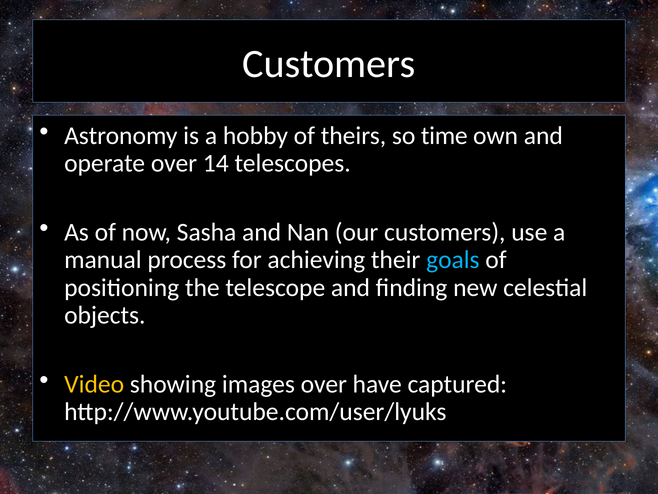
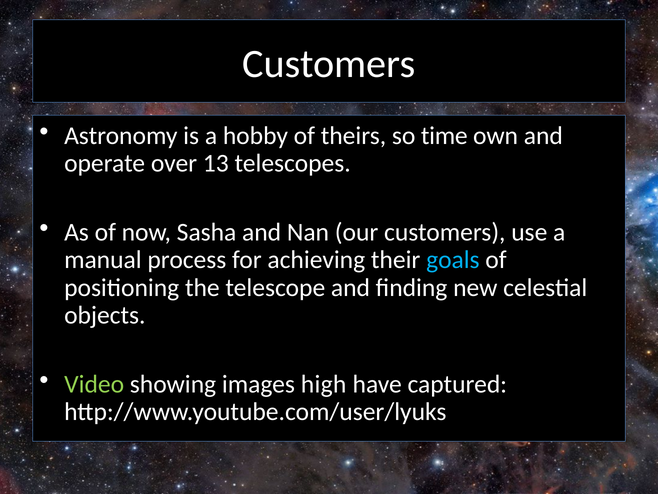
14: 14 -> 13
Video colour: yellow -> light green
images over: over -> high
